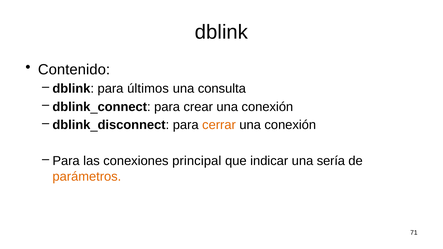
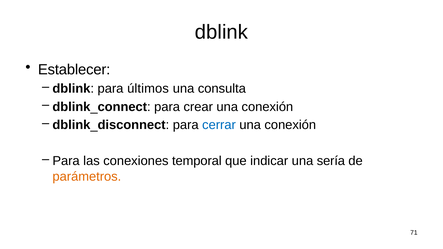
Contenido: Contenido -> Establecer
cerrar colour: orange -> blue
principal: principal -> temporal
